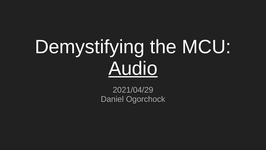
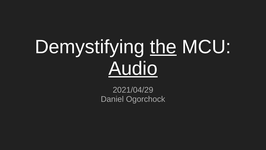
the underline: none -> present
